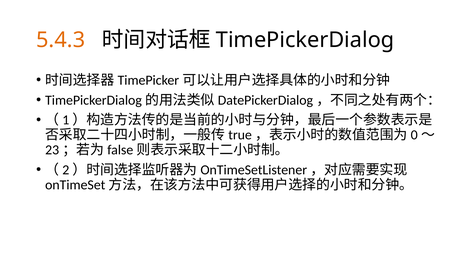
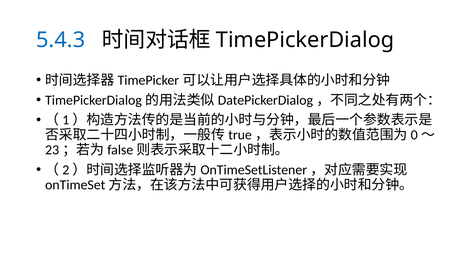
5.4.3 colour: orange -> blue
